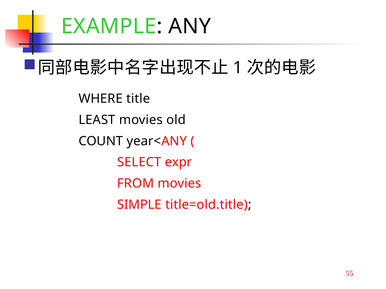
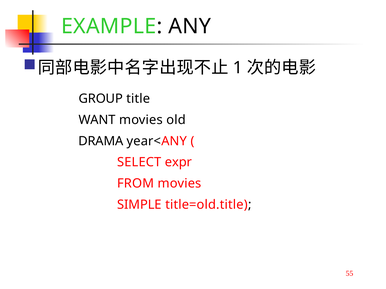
WHERE: WHERE -> GROUP
LEAST: LEAST -> WANT
COUNT: COUNT -> DRAMA
